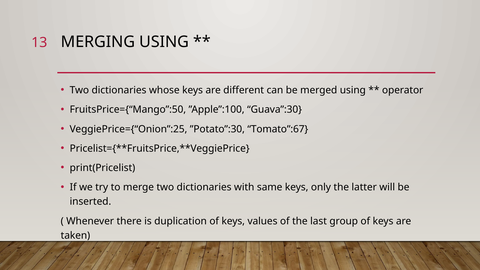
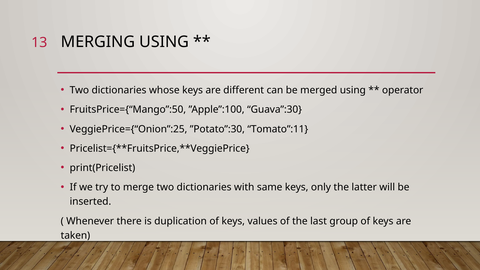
Tomato”:67: Tomato”:67 -> Tomato”:11
